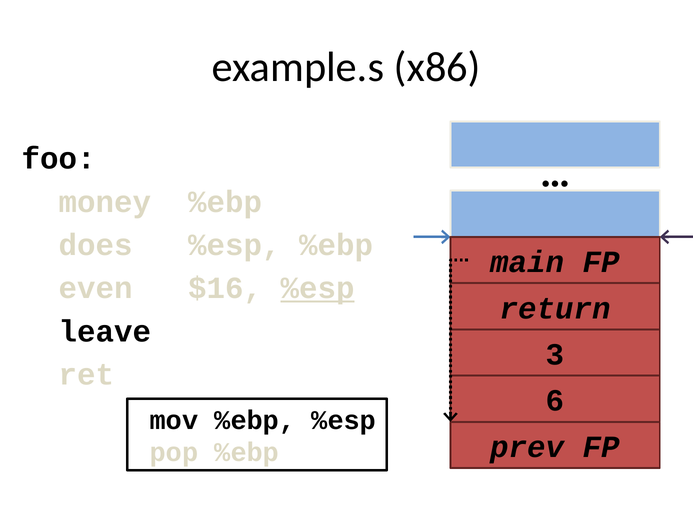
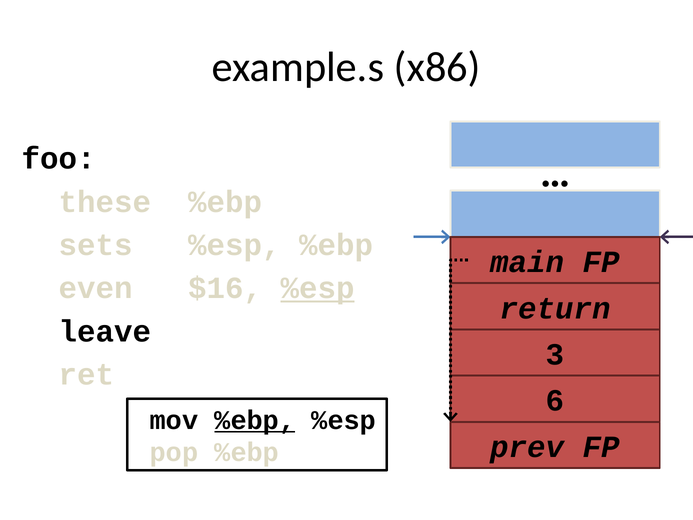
money: money -> these
does: does -> sets
%ebp at (255, 420) underline: none -> present
